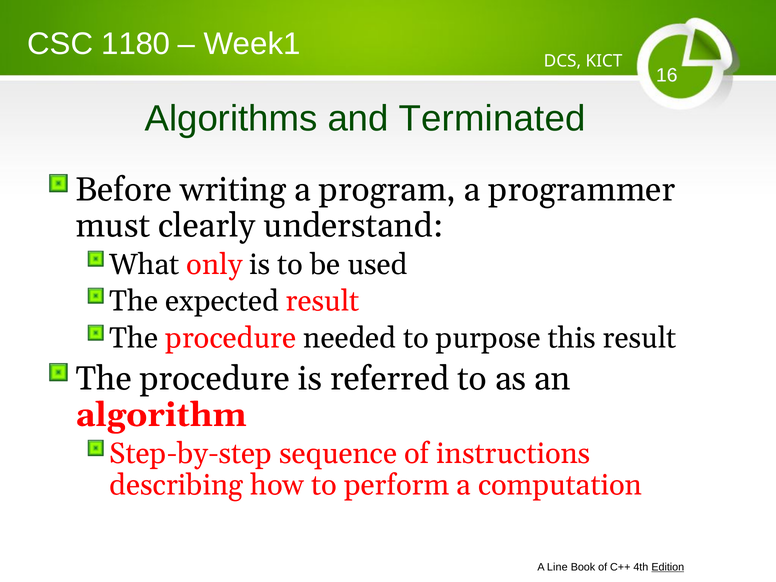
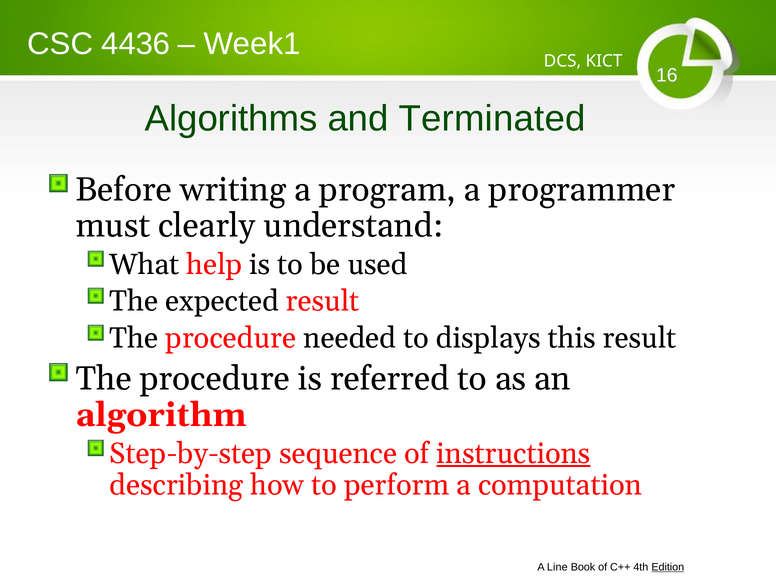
1180: 1180 -> 4436
only: only -> help
purpose: purpose -> displays
instructions underline: none -> present
